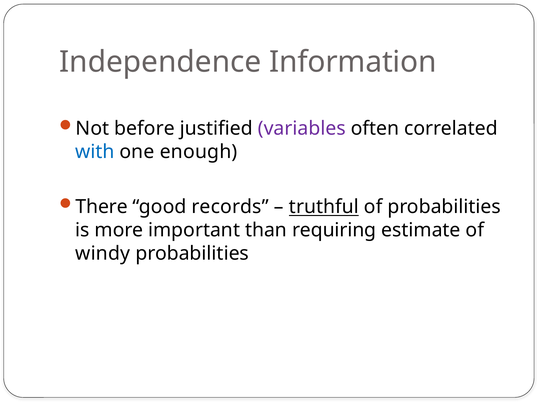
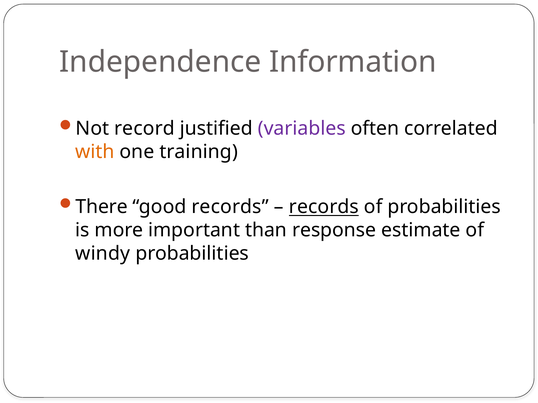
before: before -> record
with colour: blue -> orange
enough: enough -> training
truthful at (324, 207): truthful -> records
requiring: requiring -> response
